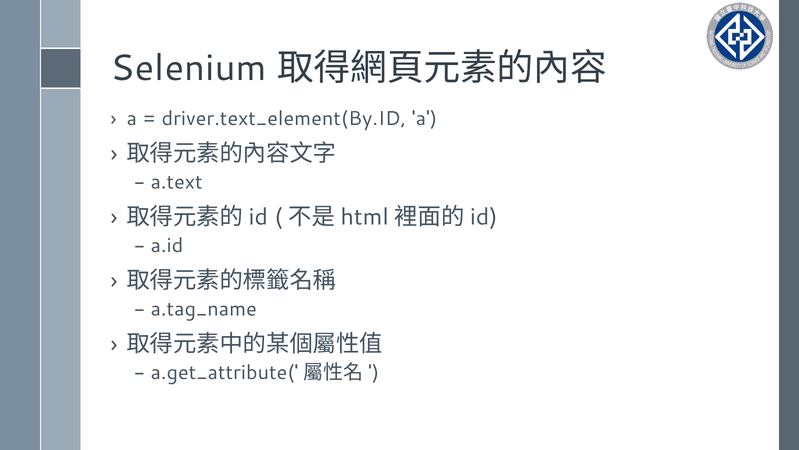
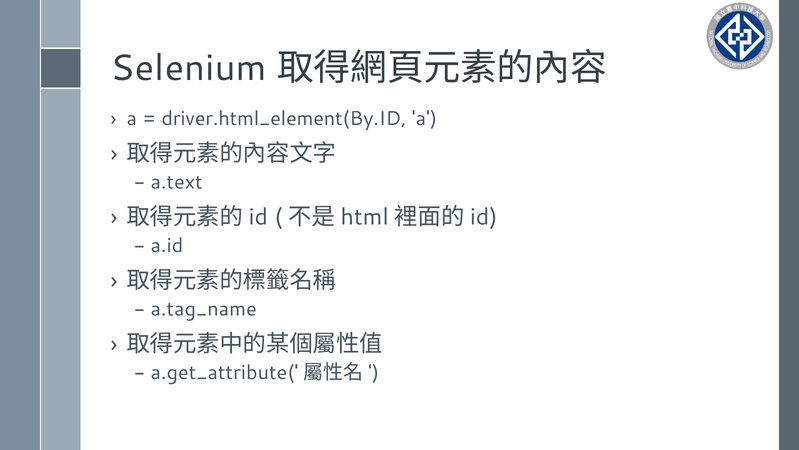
driver.text_element(By.ID: driver.text_element(By.ID -> driver.html_element(By.ID
